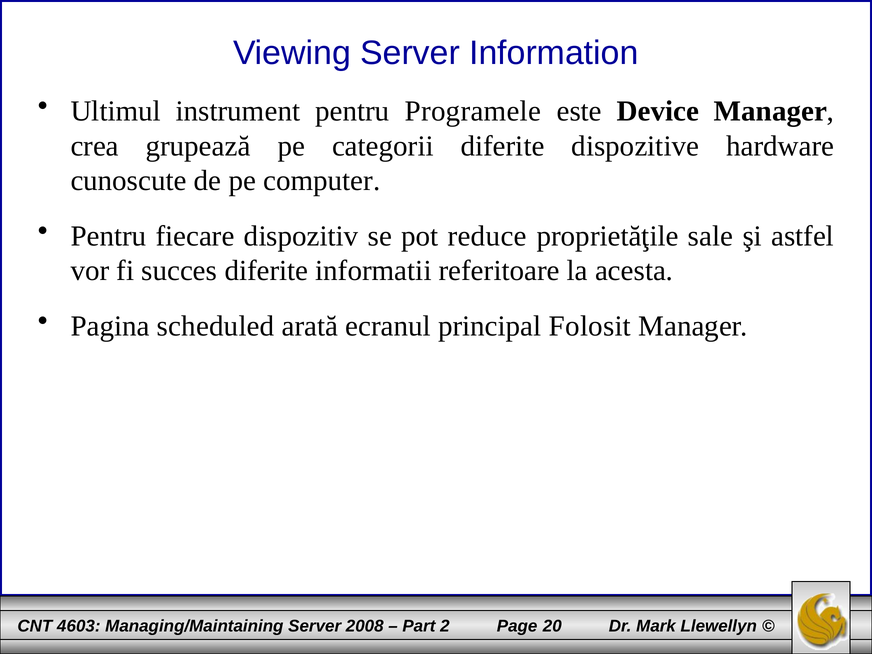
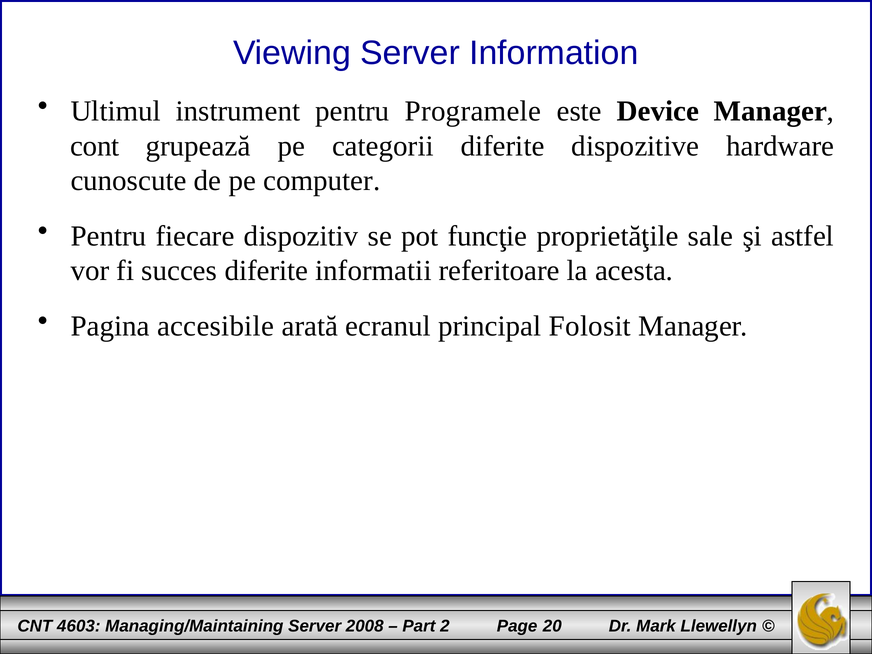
crea: crea -> cont
reduce: reduce -> funcţie
scheduled: scheduled -> accesibile
